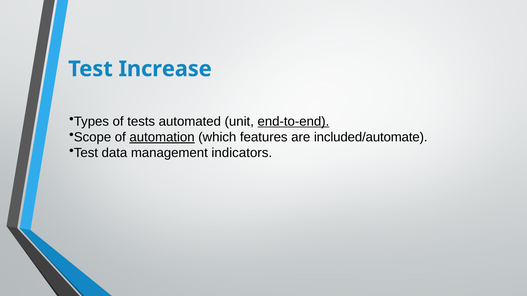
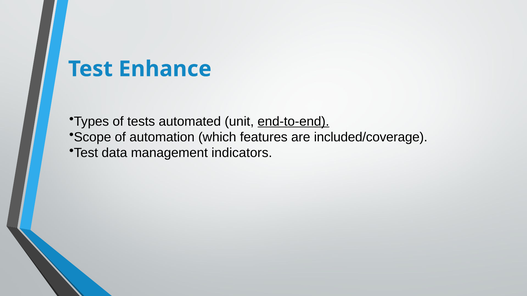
Increase: Increase -> Enhance
automation underline: present -> none
included/automate: included/automate -> included/coverage
